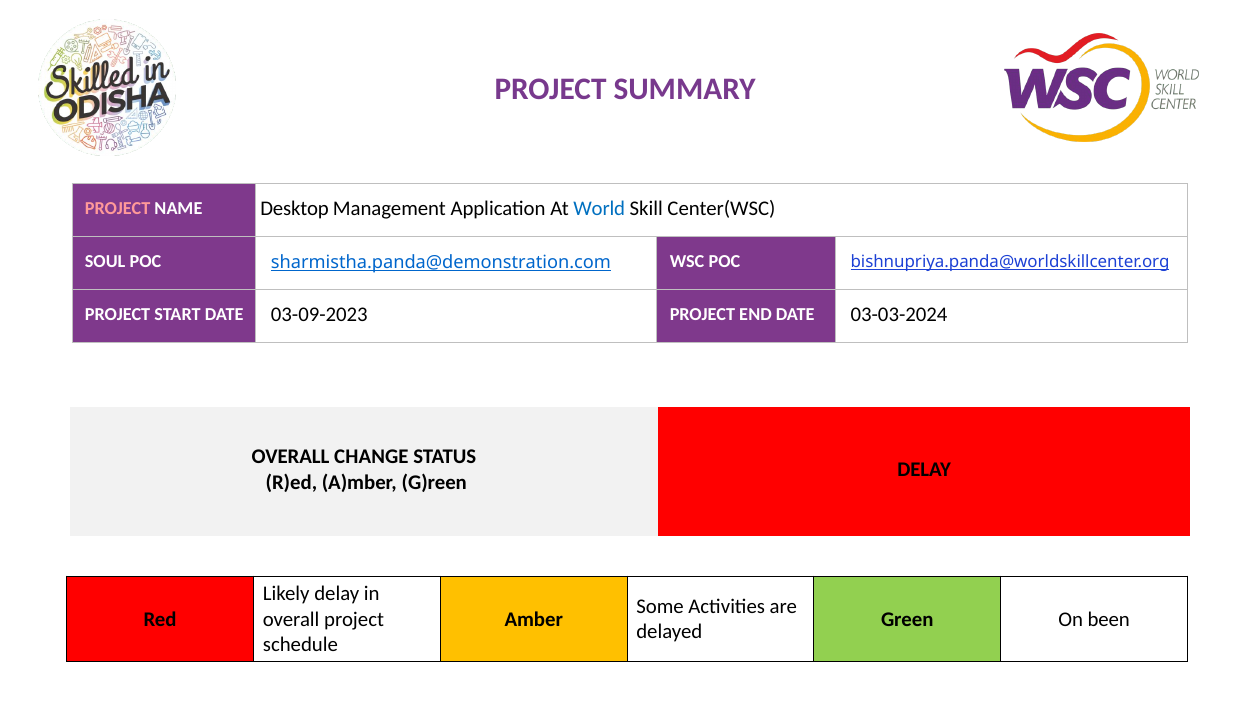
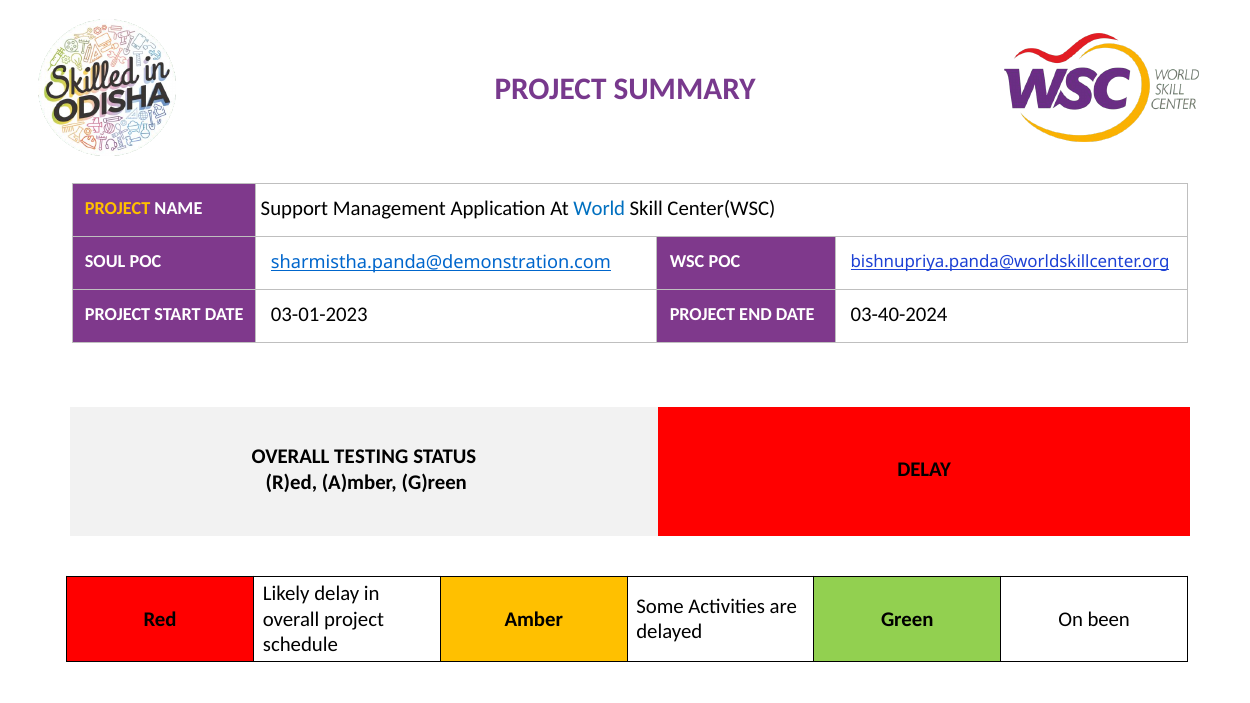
PROJECT at (118, 209) colour: pink -> yellow
Desktop: Desktop -> Support
03-09-2023: 03-09-2023 -> 03-01-2023
03-03-2024: 03-03-2024 -> 03-40-2024
CHANGE: CHANGE -> TESTING
